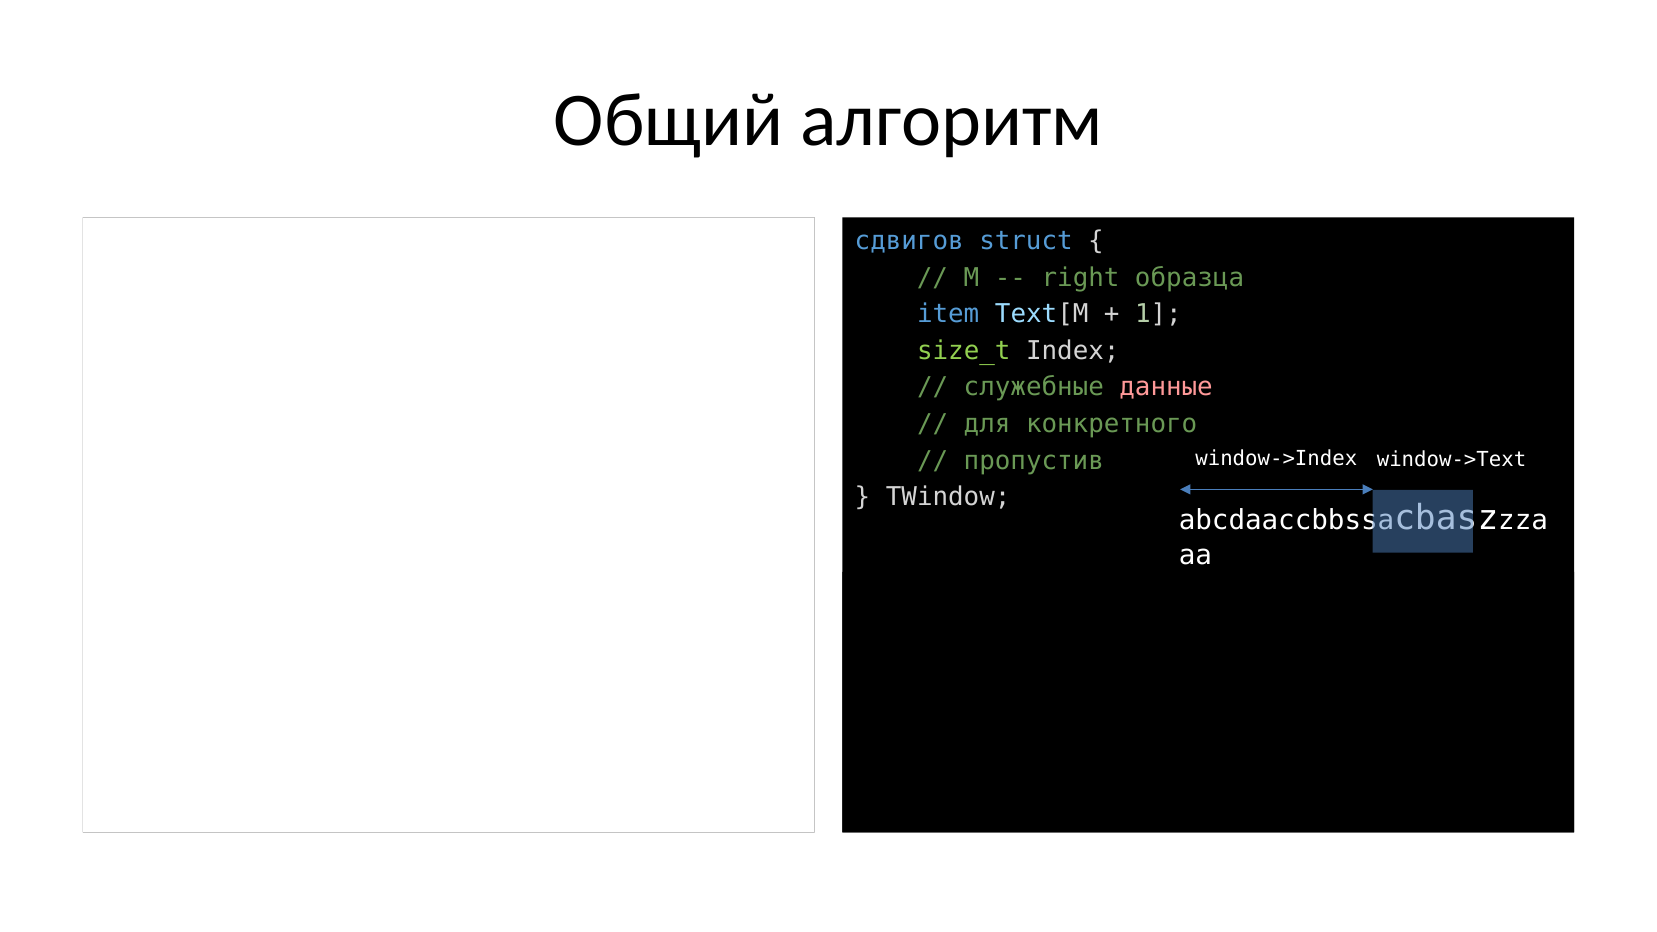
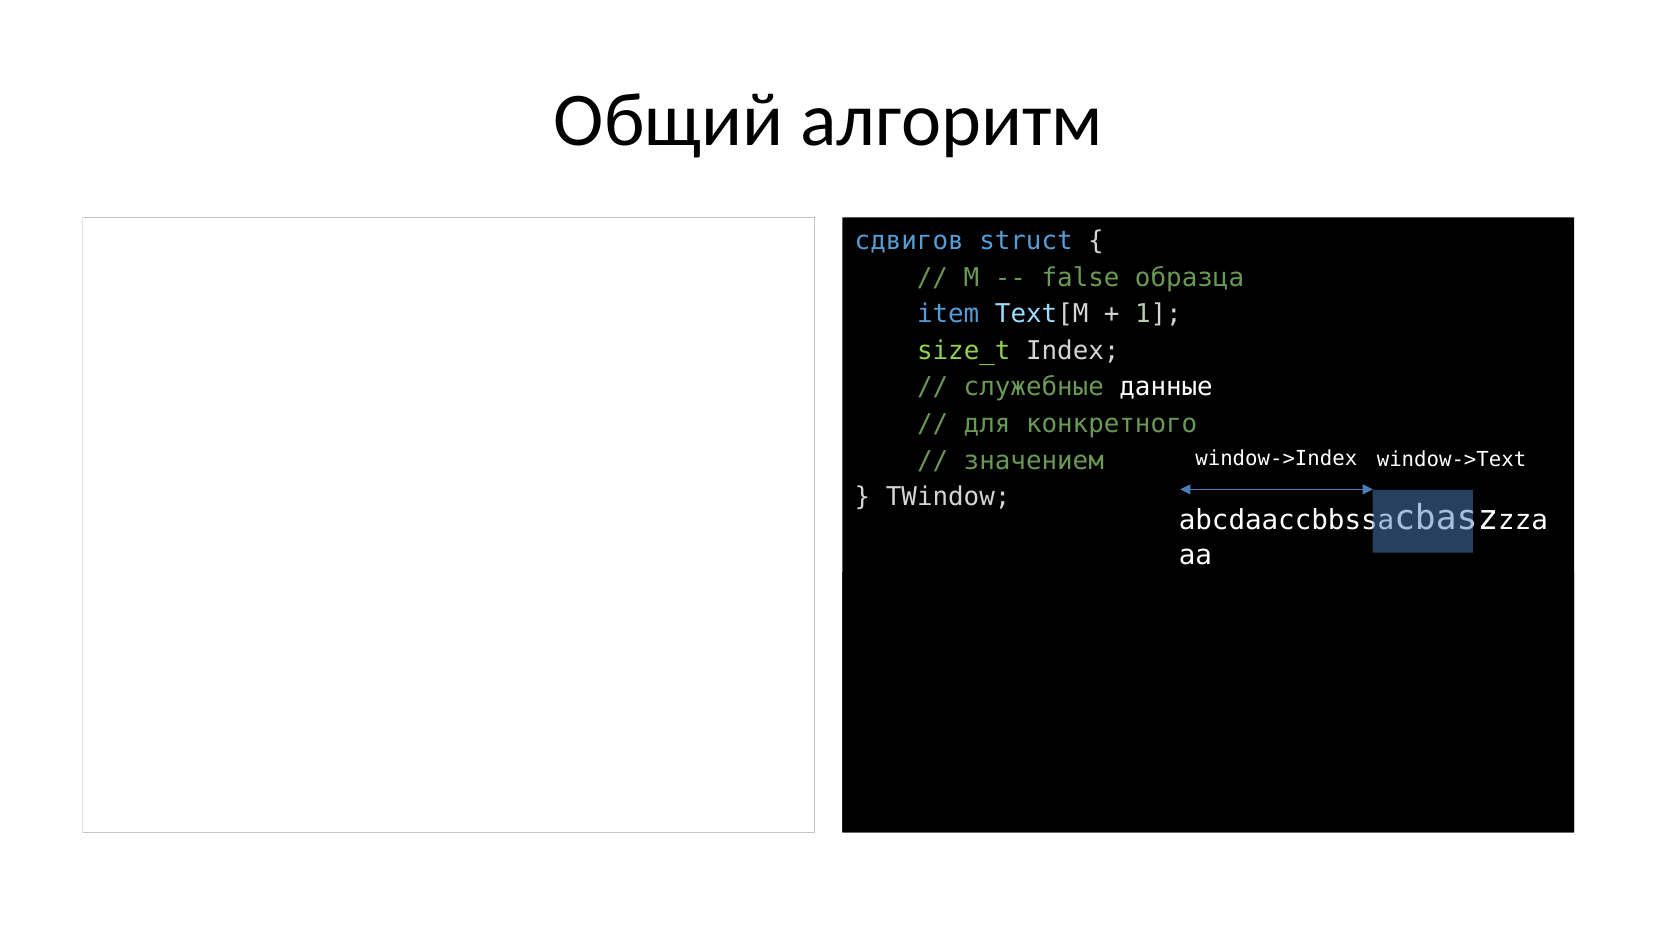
right: right -> false
данные at (1166, 387) colour: pink -> white
пропустив: пропустив -> значением
